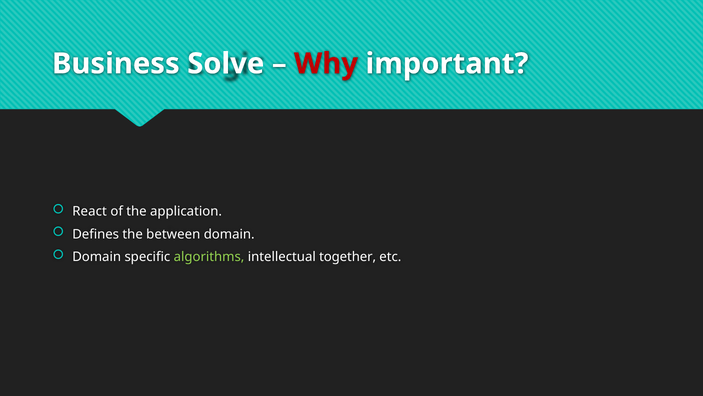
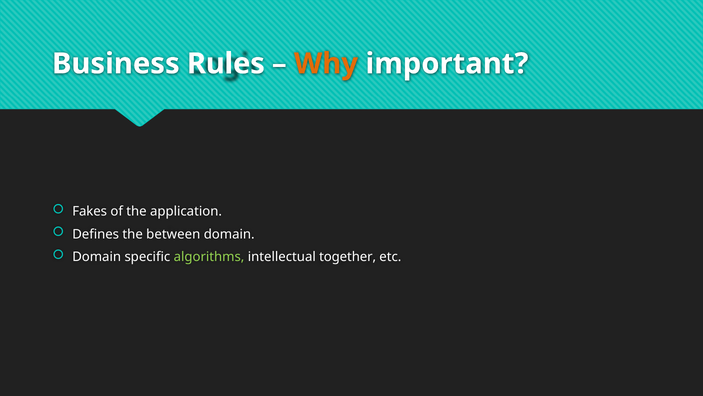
Solve: Solve -> Rules
Why colour: red -> orange
React: React -> Fakes
